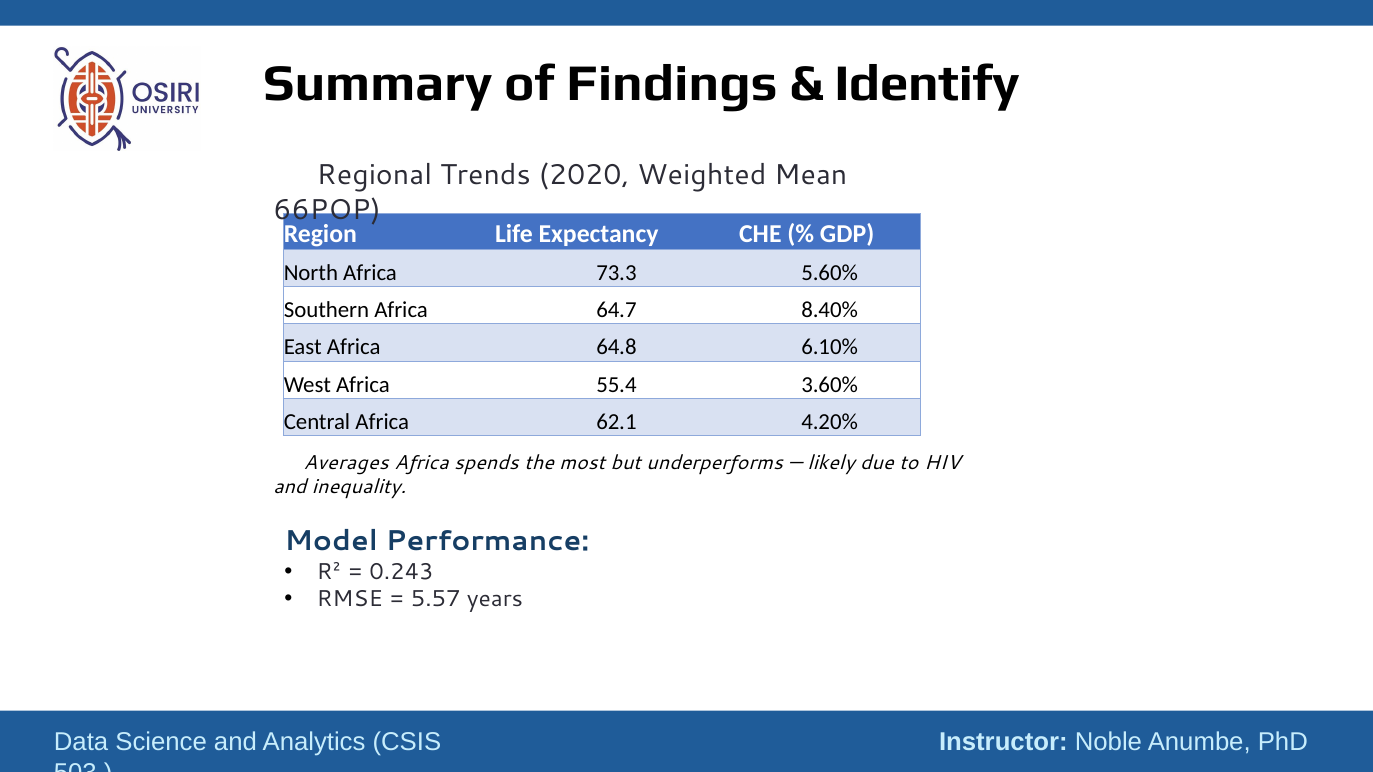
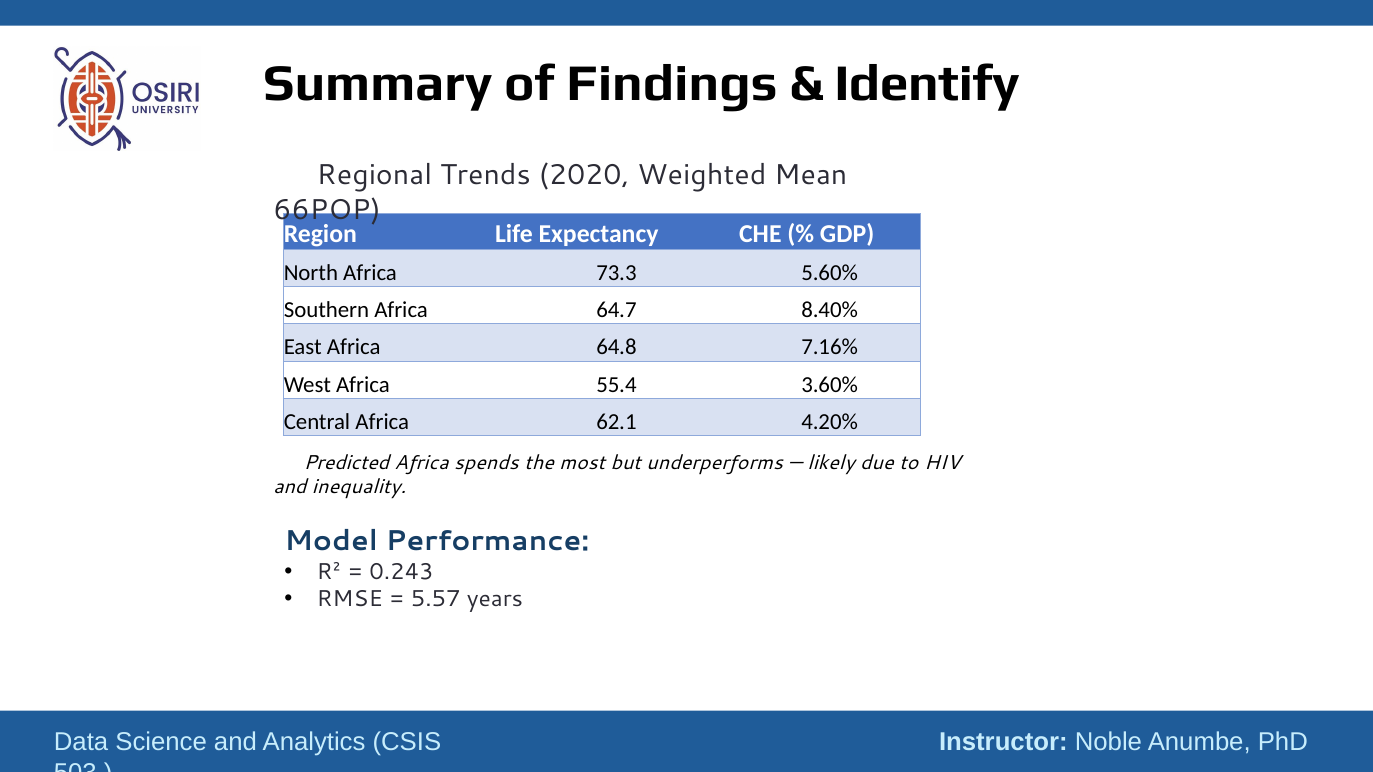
6.10%: 6.10% -> 7.16%
Averages: Averages -> Predicted
